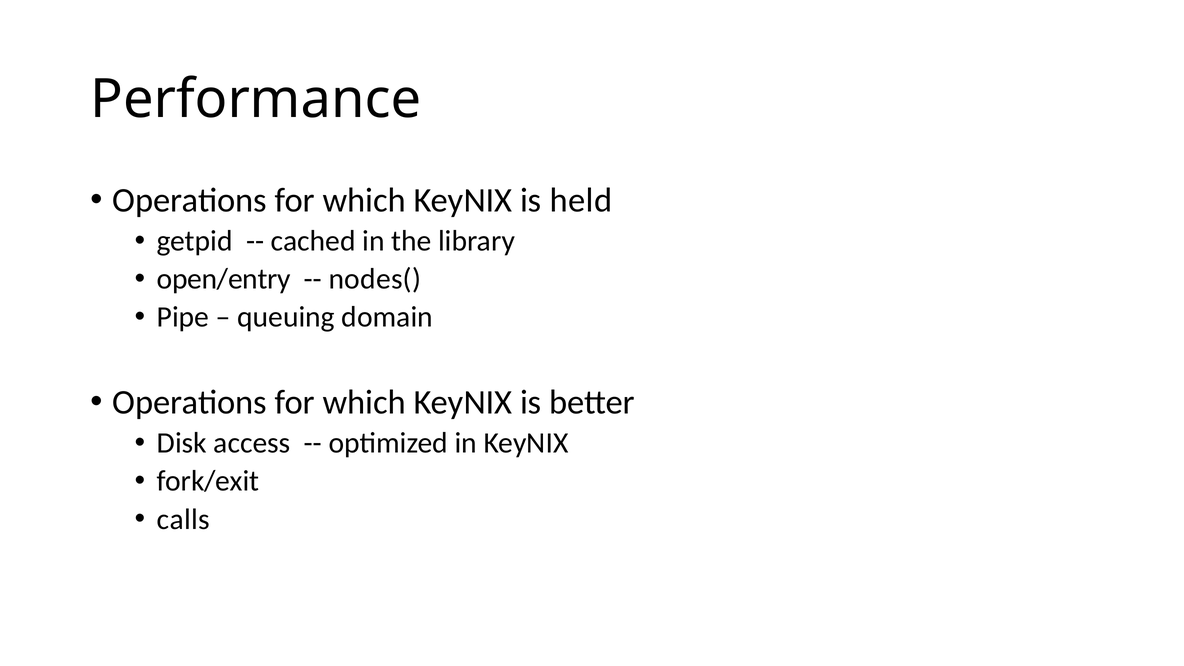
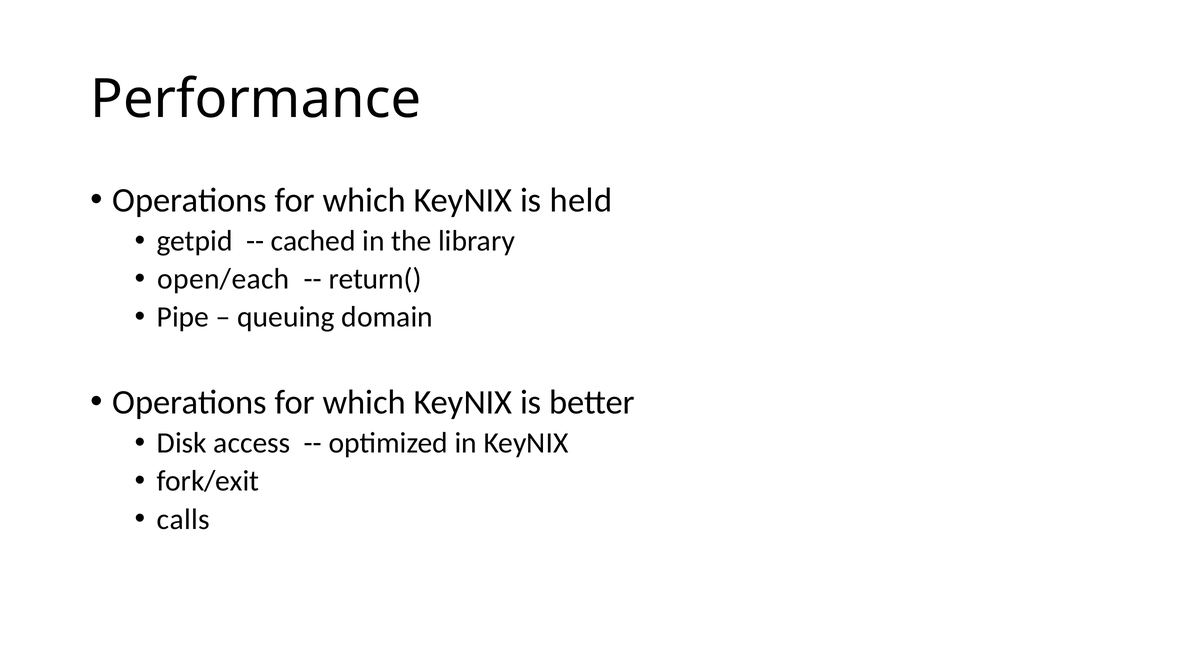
open/entry: open/entry -> open/each
nodes(: nodes( -> return(
